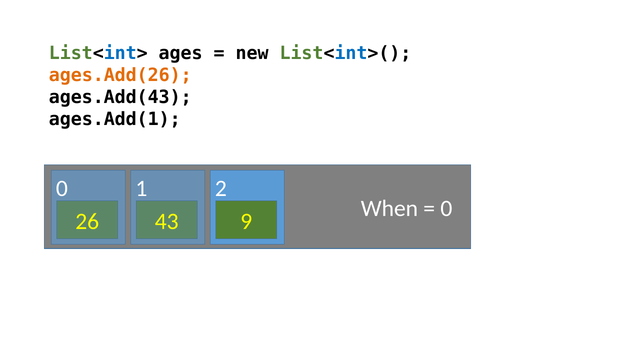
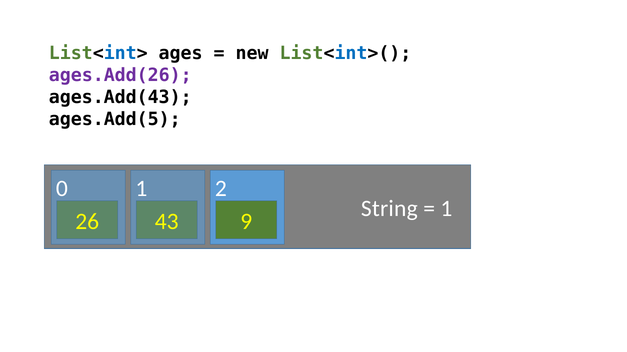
ages.Add(26 colour: orange -> purple
ages.Add(1: ages.Add(1 -> ages.Add(5
When: When -> String
0 at (446, 209): 0 -> 1
